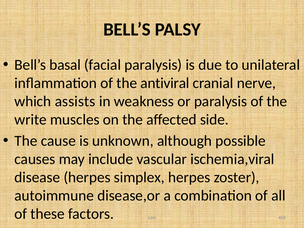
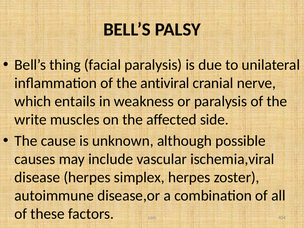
basal: basal -> thing
assists: assists -> entails
